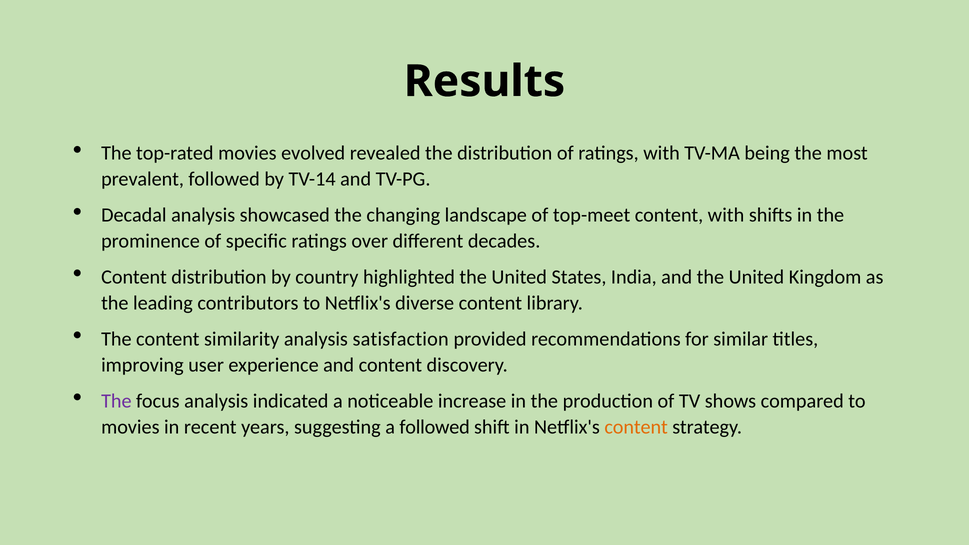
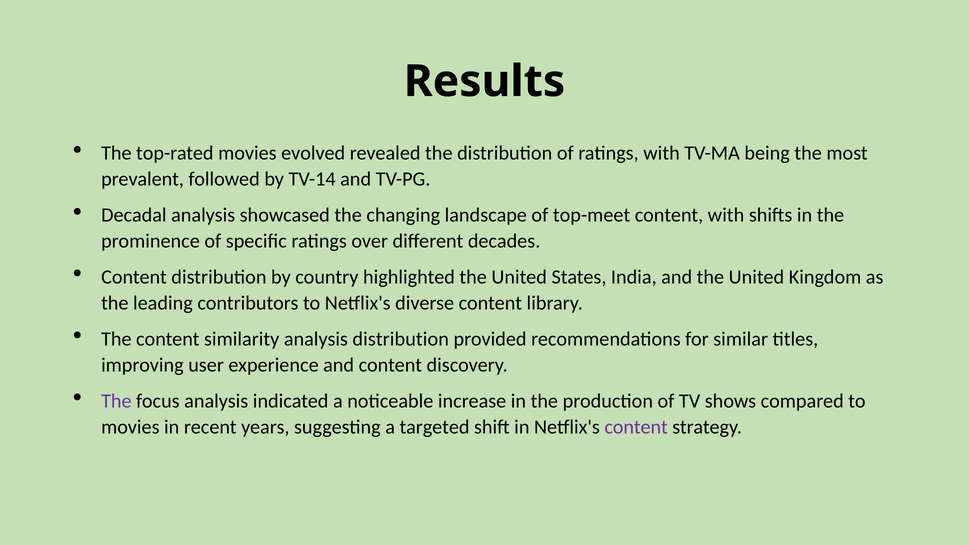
analysis satisfaction: satisfaction -> distribution
a followed: followed -> targeted
content at (636, 427) colour: orange -> purple
